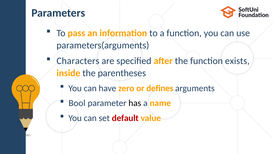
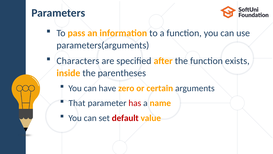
defines: defines -> certain
Bool: Bool -> That
has colour: black -> red
